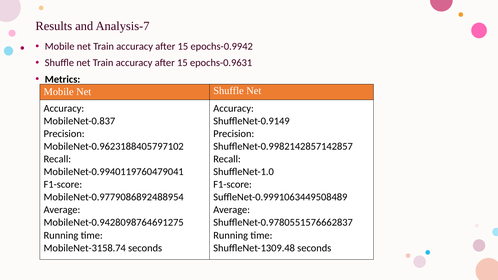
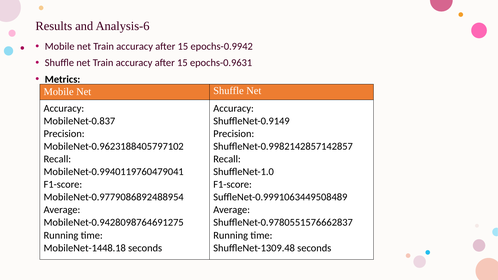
Analysis-7: Analysis-7 -> Analysis-6
MobileNet-3158.74: MobileNet-3158.74 -> MobileNet-1448.18
